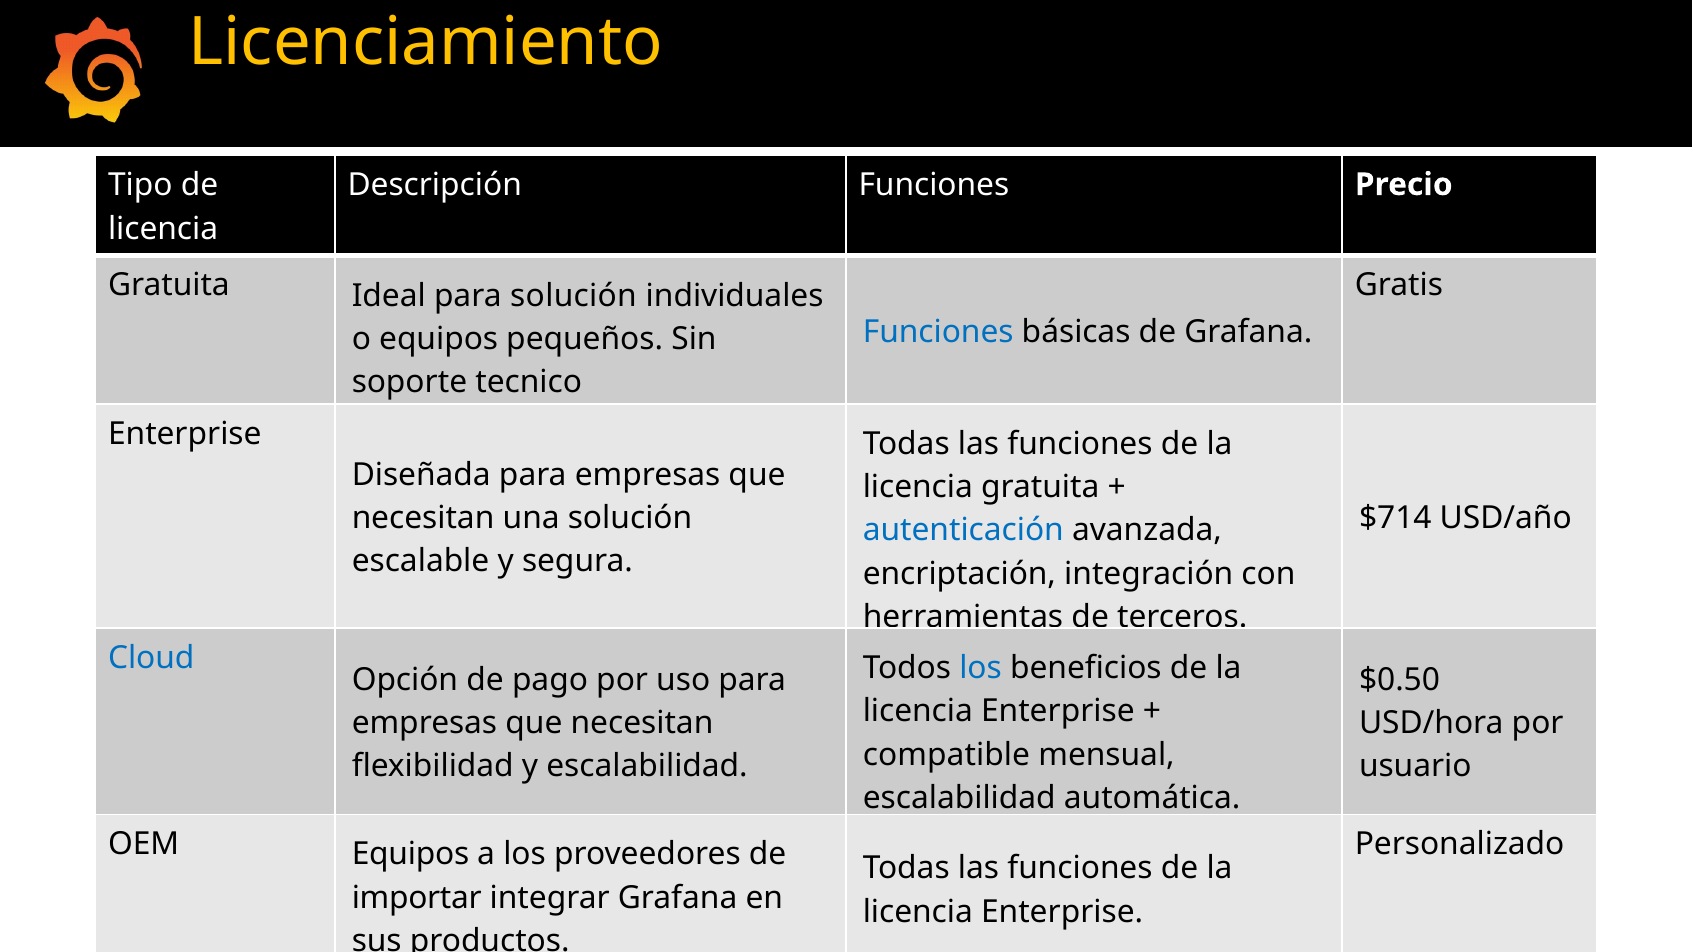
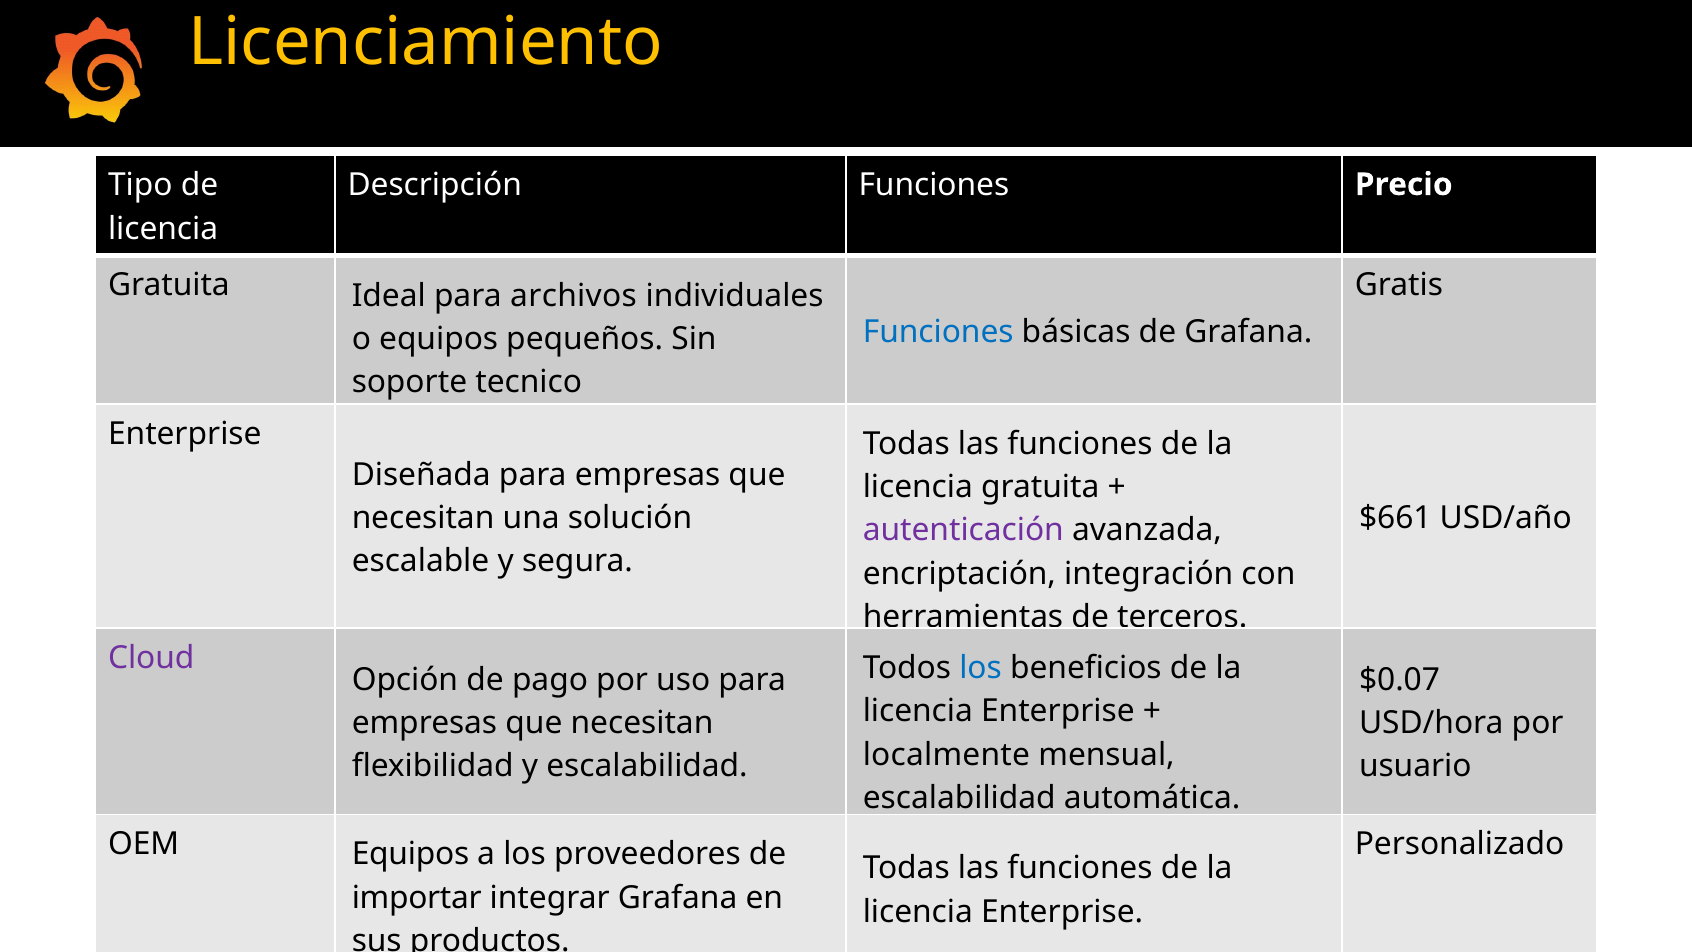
para solución: solución -> archivos
$714: $714 -> $661
autenticación colour: blue -> purple
Cloud colour: blue -> purple
$0.50: $0.50 -> $0.07
compatible: compatible -> localmente
